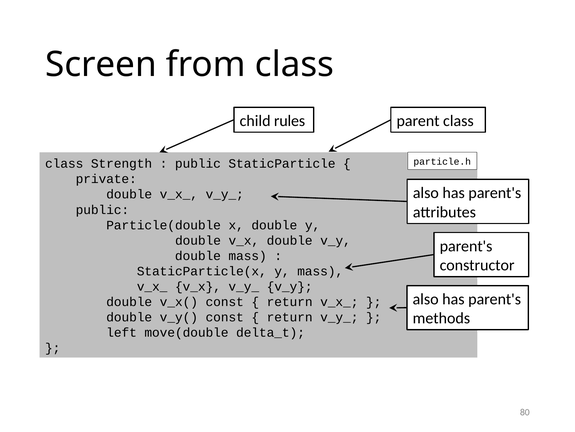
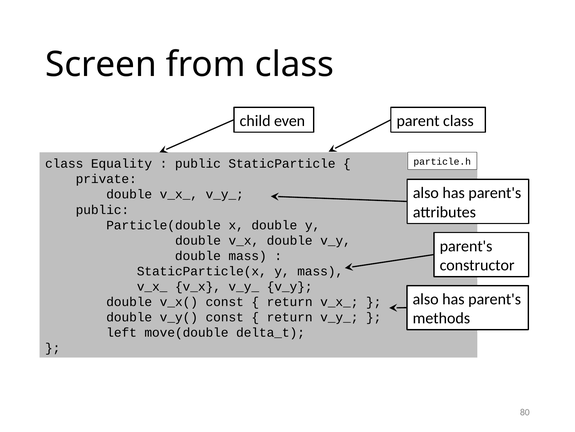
rules: rules -> even
Strength: Strength -> Equality
